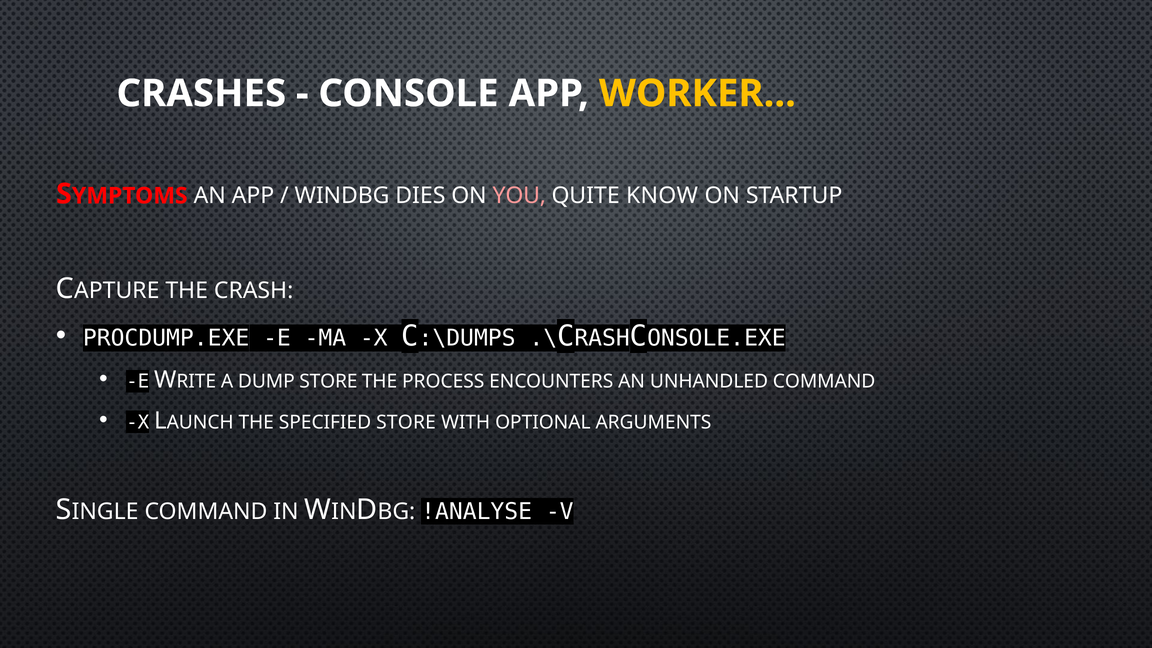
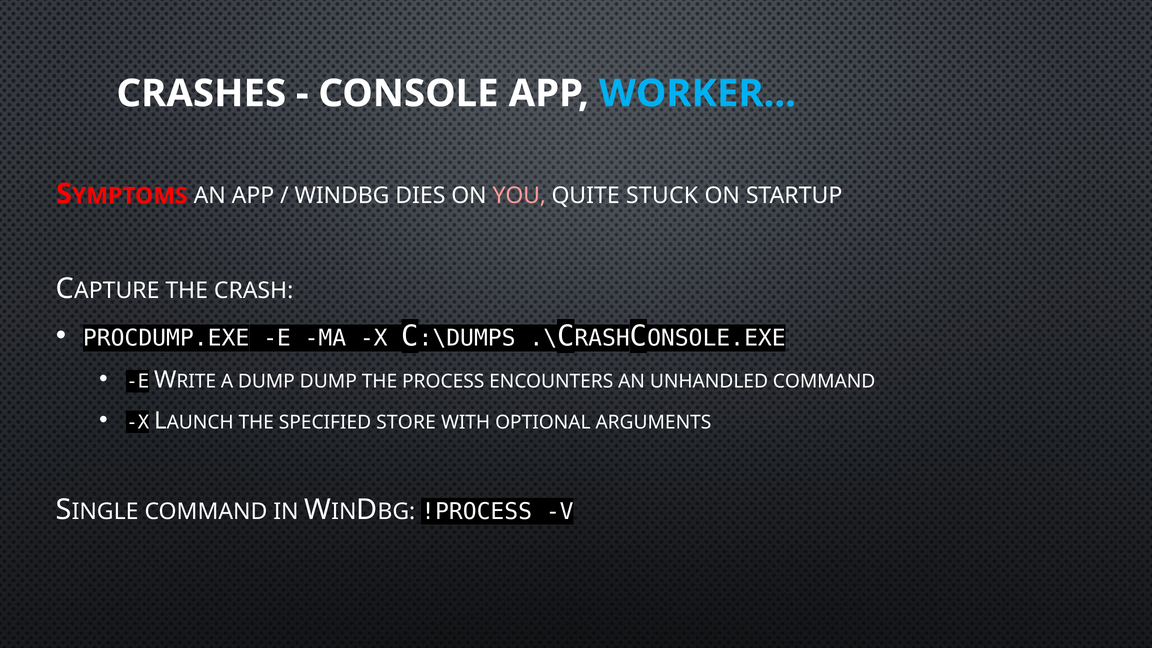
WORKER colour: yellow -> light blue
KNOW: KNOW -> STUCK
DUMP STORE: STORE -> DUMP
!ANALYSE: !ANALYSE -> !PROCESS
